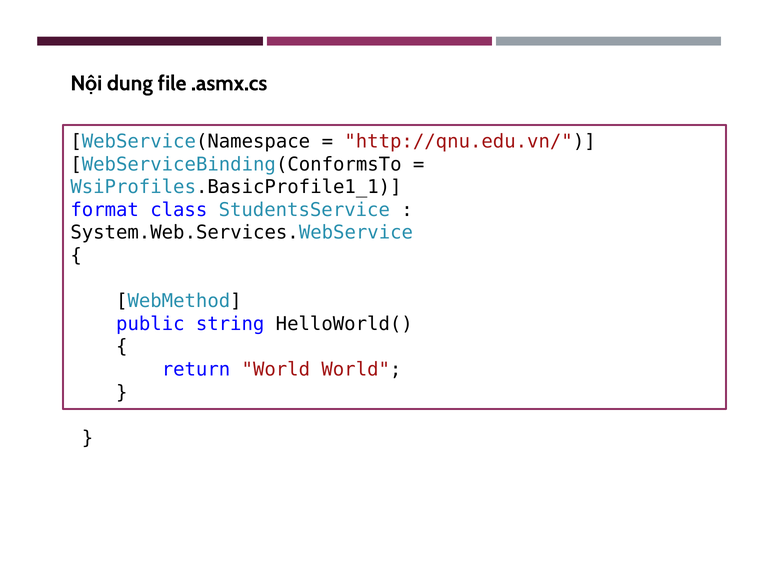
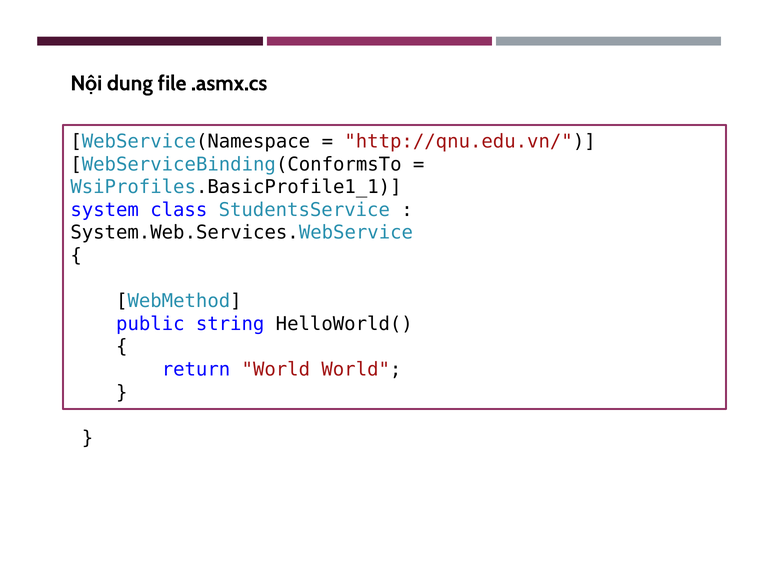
format: format -> system
